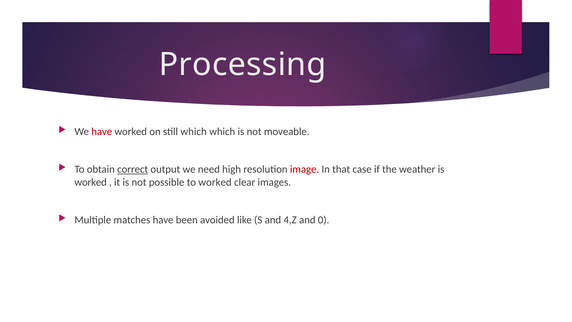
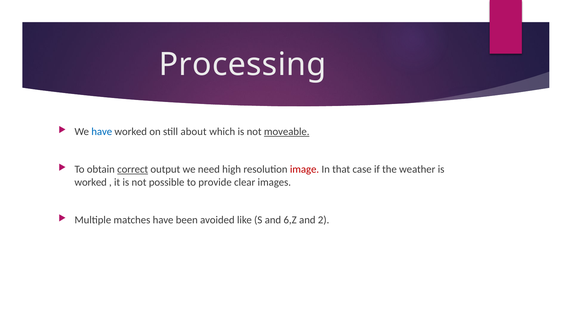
have at (102, 131) colour: red -> blue
still which: which -> about
moveable underline: none -> present
to worked: worked -> provide
4,Z: 4,Z -> 6,Z
0: 0 -> 2
